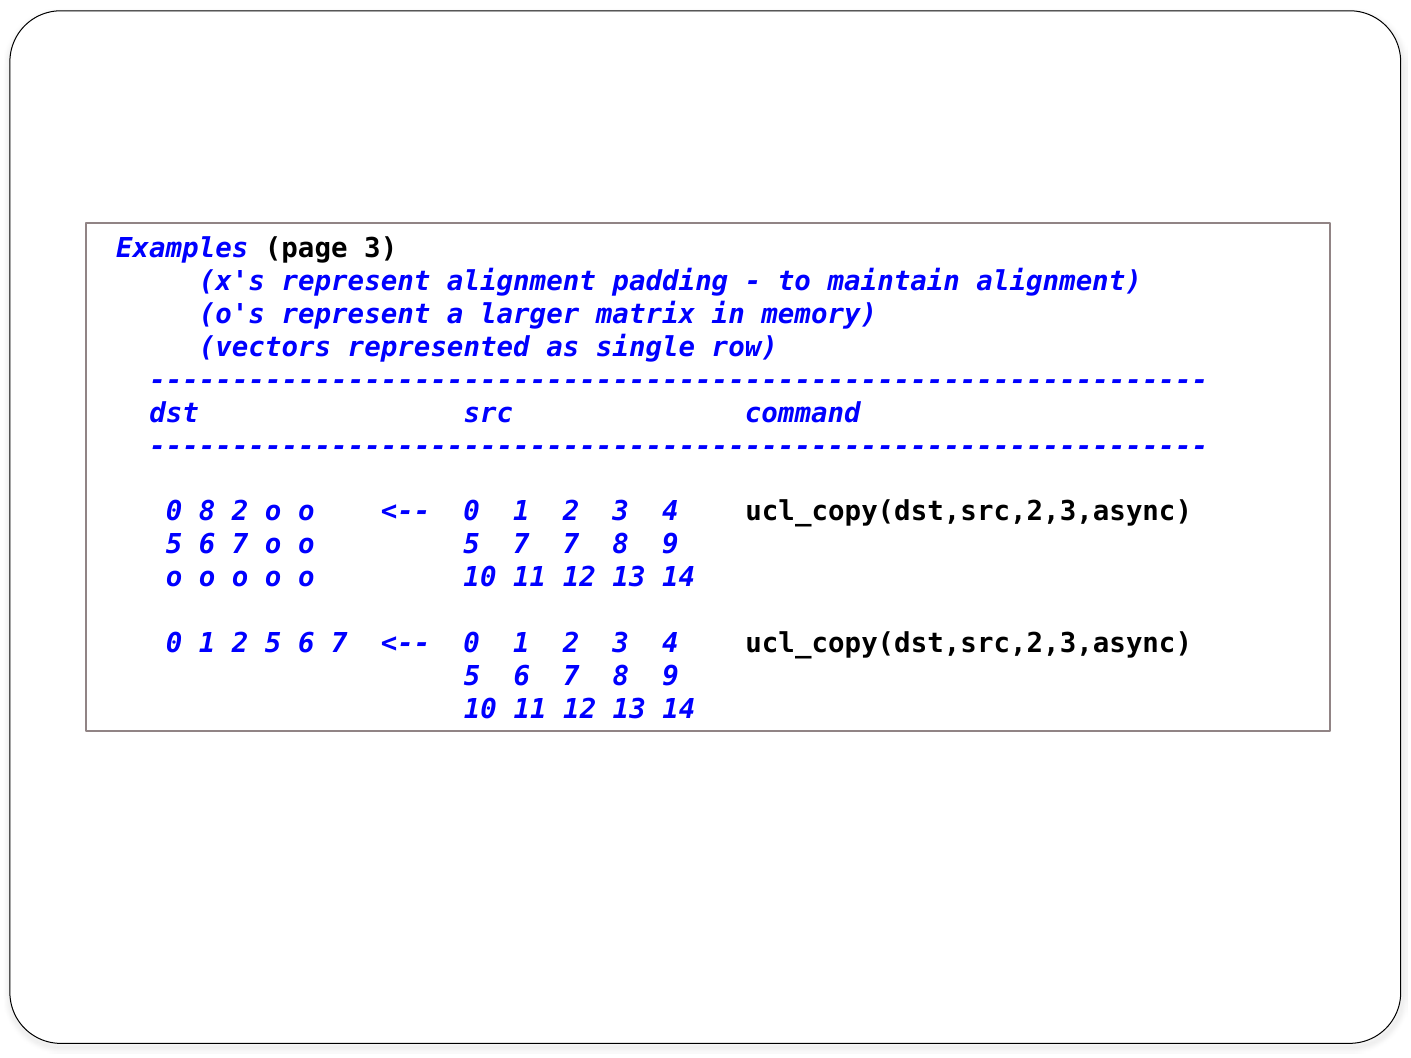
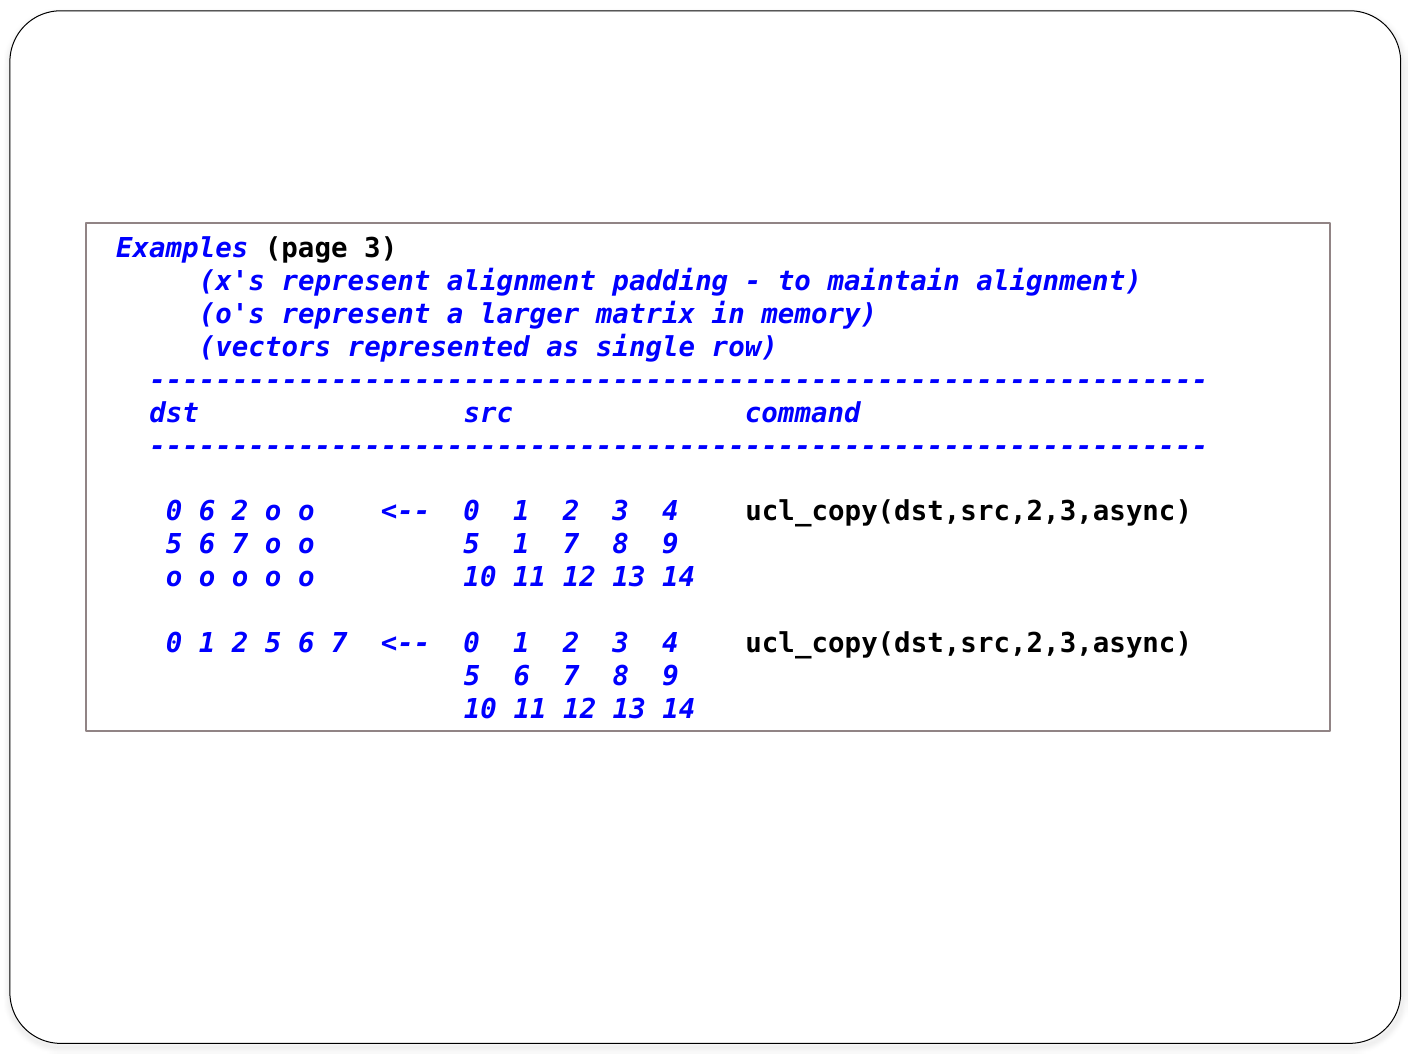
0 8: 8 -> 6
5 7: 7 -> 1
